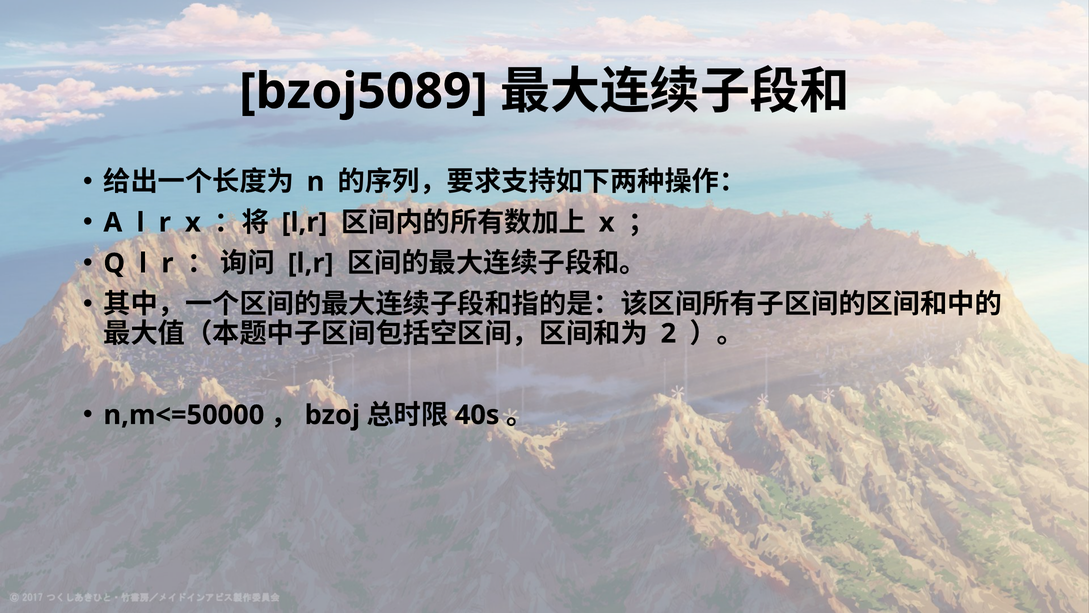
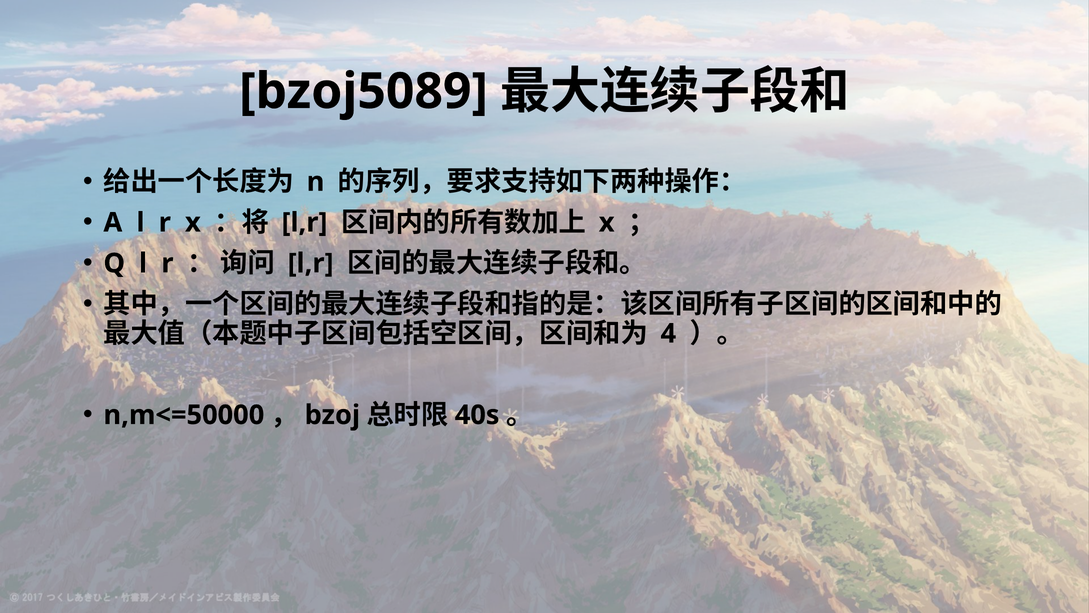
2: 2 -> 4
